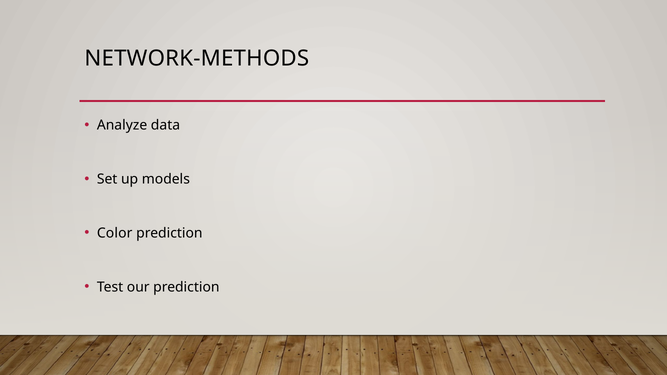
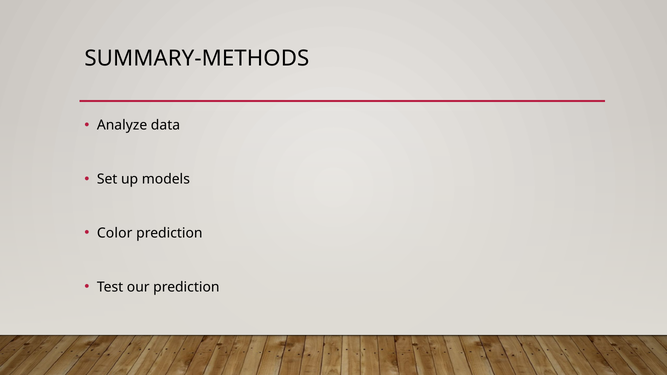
NETWORK-METHODS: NETWORK-METHODS -> SUMMARY-METHODS
